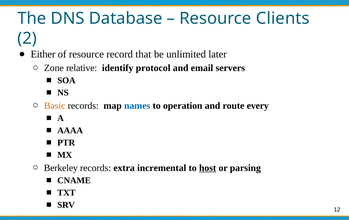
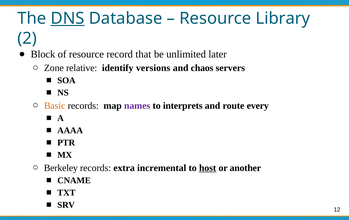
DNS underline: none -> present
Clients: Clients -> Library
Either: Either -> Block
protocol: protocol -> versions
email: email -> chaos
names colour: blue -> purple
operation: operation -> interprets
parsing: parsing -> another
